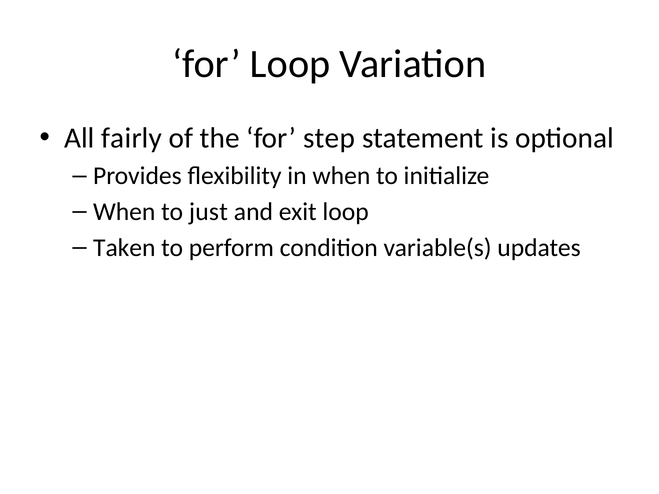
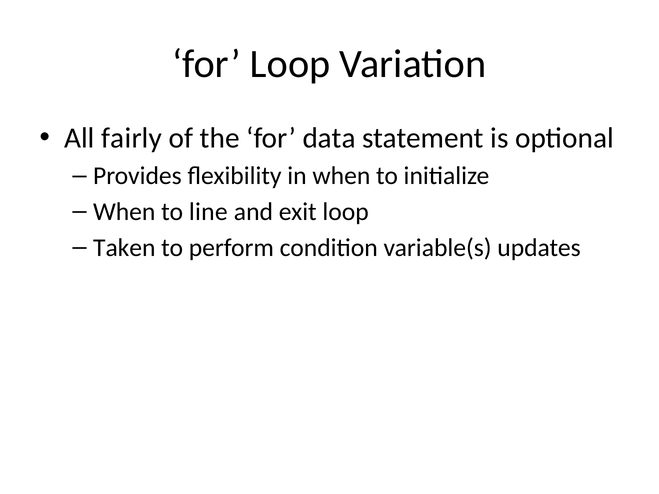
step: step -> data
just: just -> line
